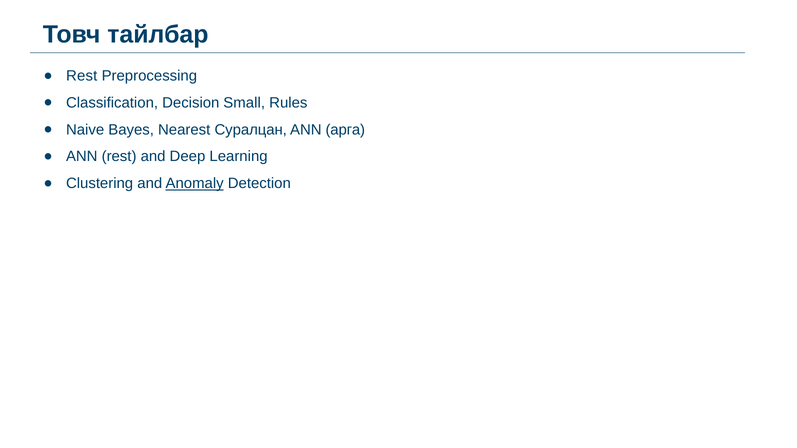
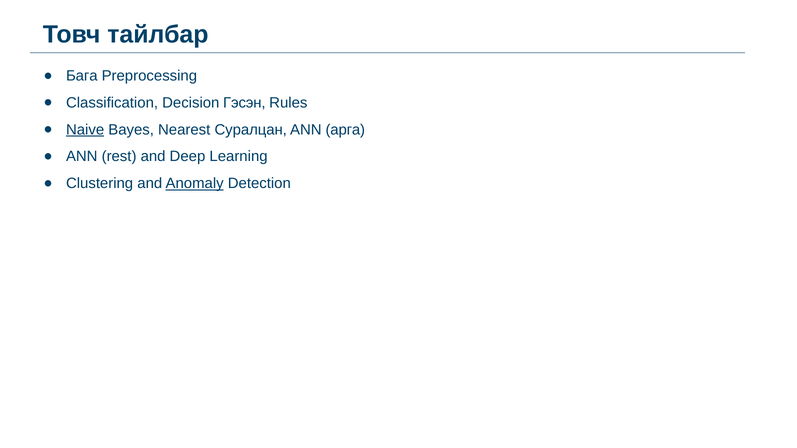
Rest at (82, 76): Rest -> Бага
Small: Small -> Гэсэн
Naive underline: none -> present
